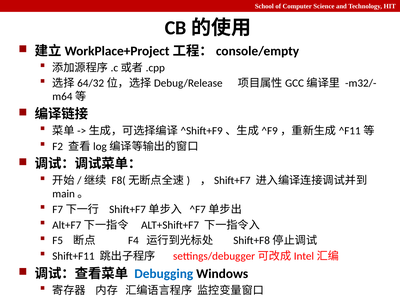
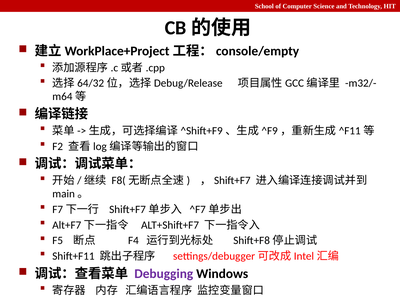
Debugging colour: blue -> purple
